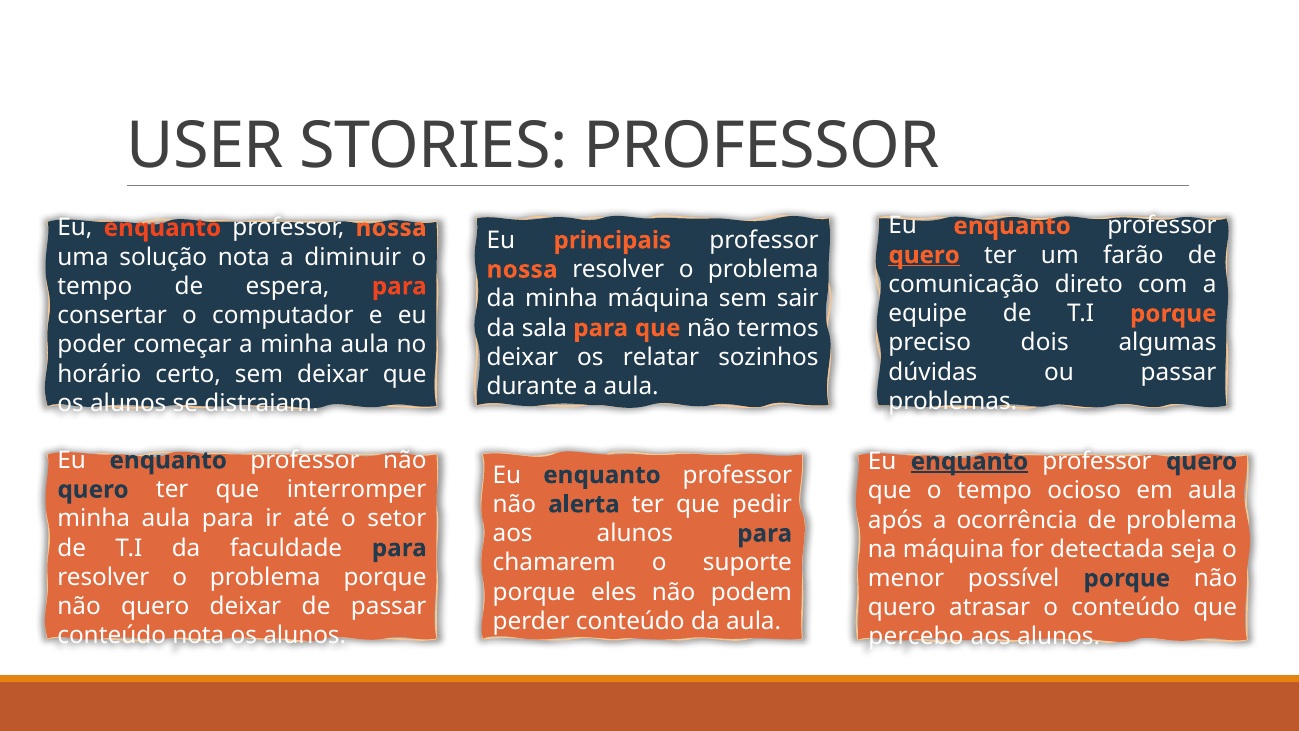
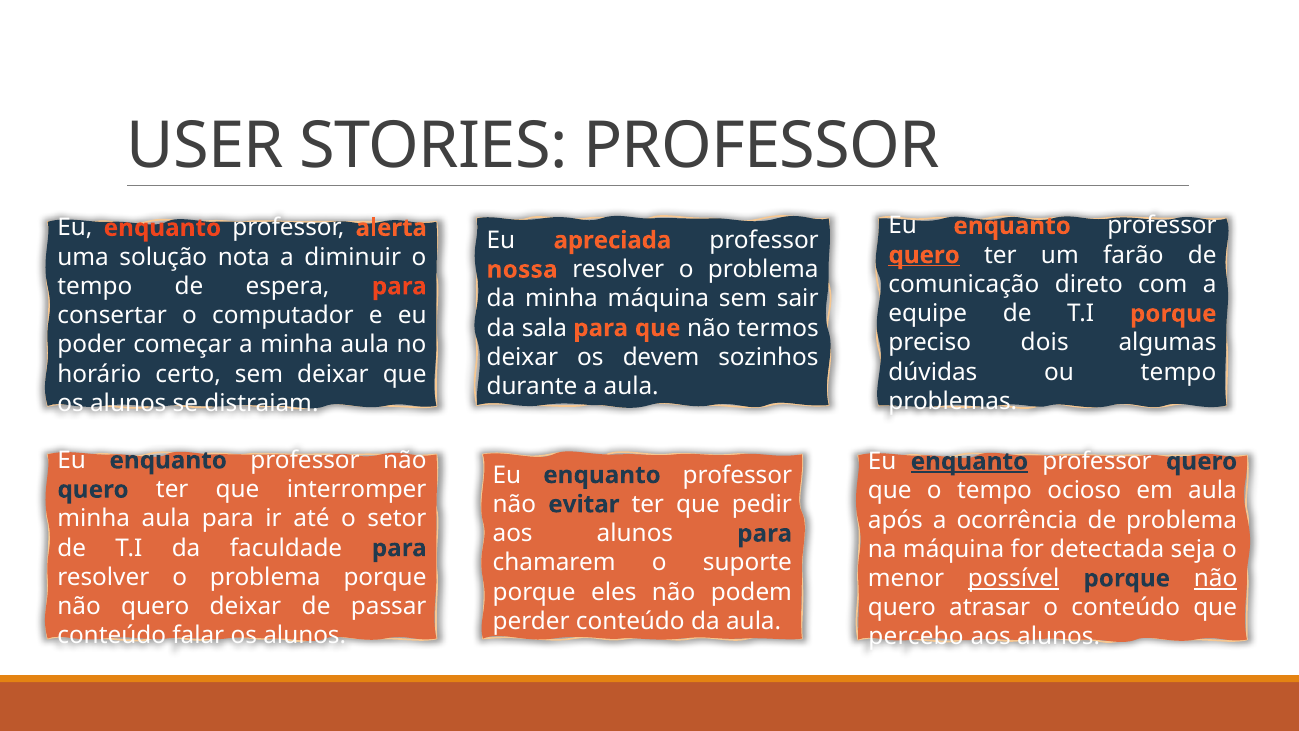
enquanto professor nossa: nossa -> alerta
principais: principais -> apreciada
relatar: relatar -> devem
ou passar: passar -> tempo
alerta: alerta -> evitar
possível underline: none -> present
não at (1216, 578) underline: none -> present
conteúdo nota: nota -> falar
